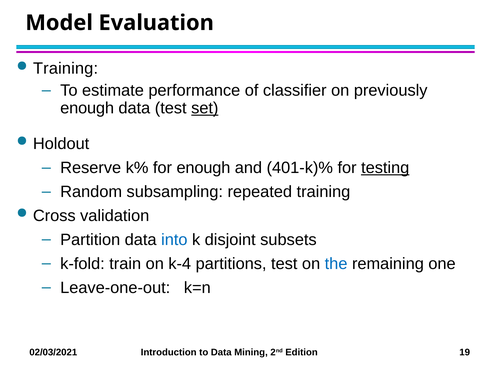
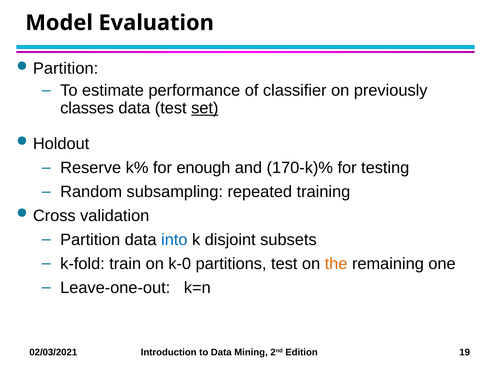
Training at (66, 68): Training -> Partition
enough at (87, 108): enough -> classes
401-k)%: 401-k)% -> 170-k)%
testing underline: present -> none
k-4: k-4 -> k-0
the colour: blue -> orange
